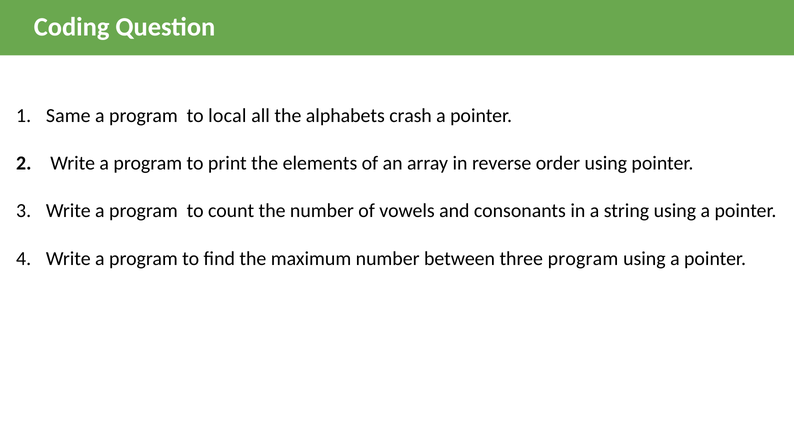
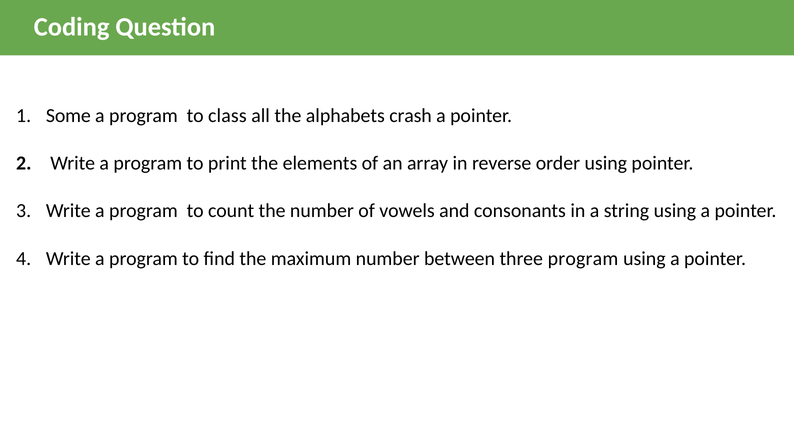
Same: Same -> Some
local: local -> class
